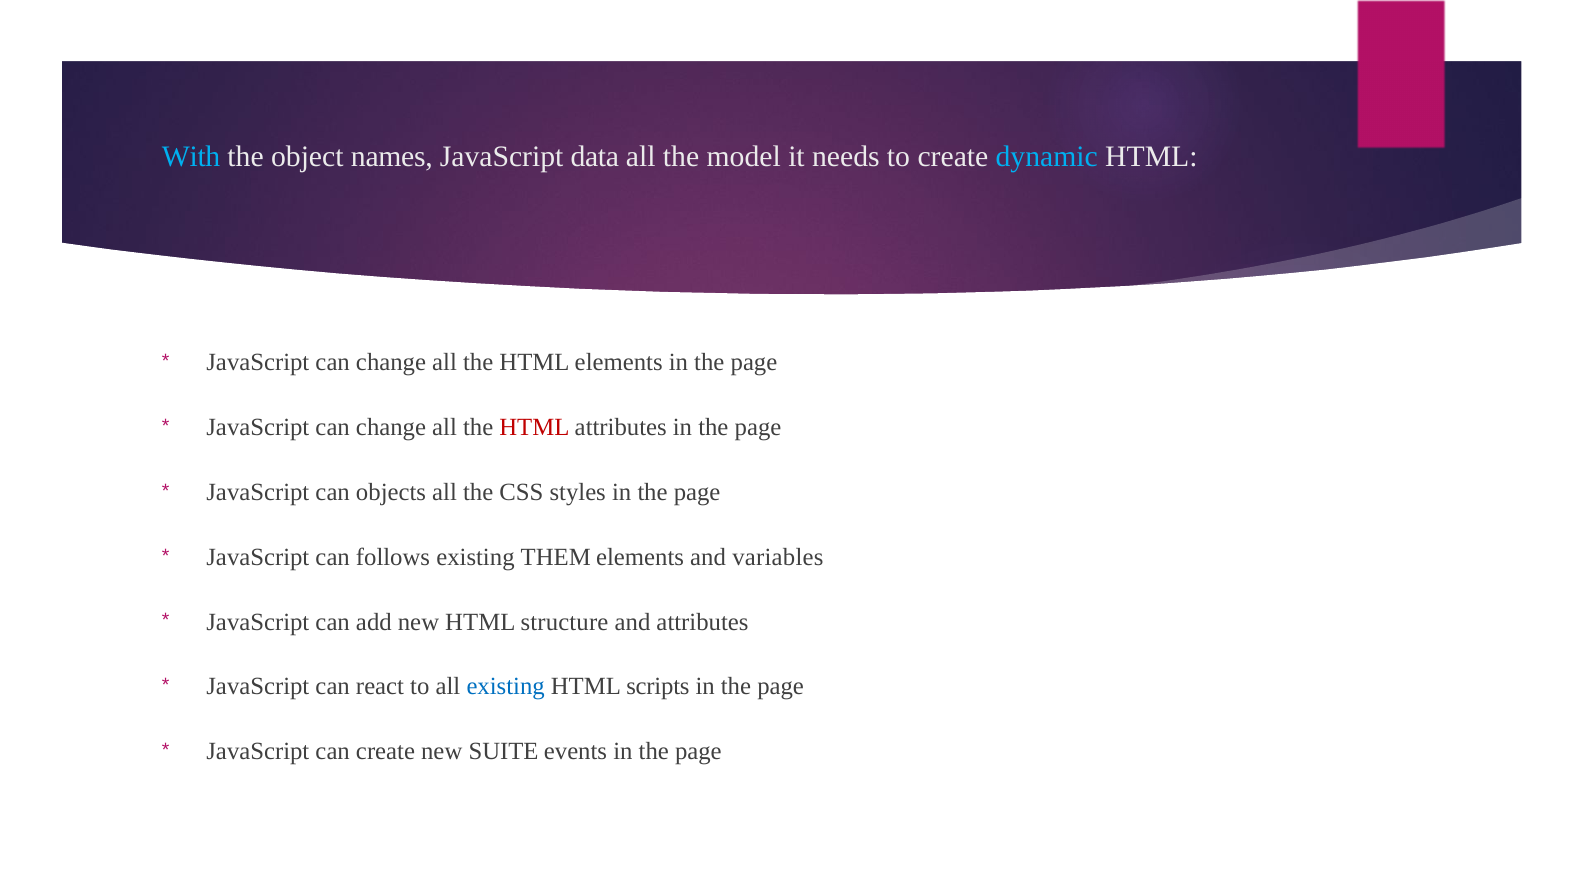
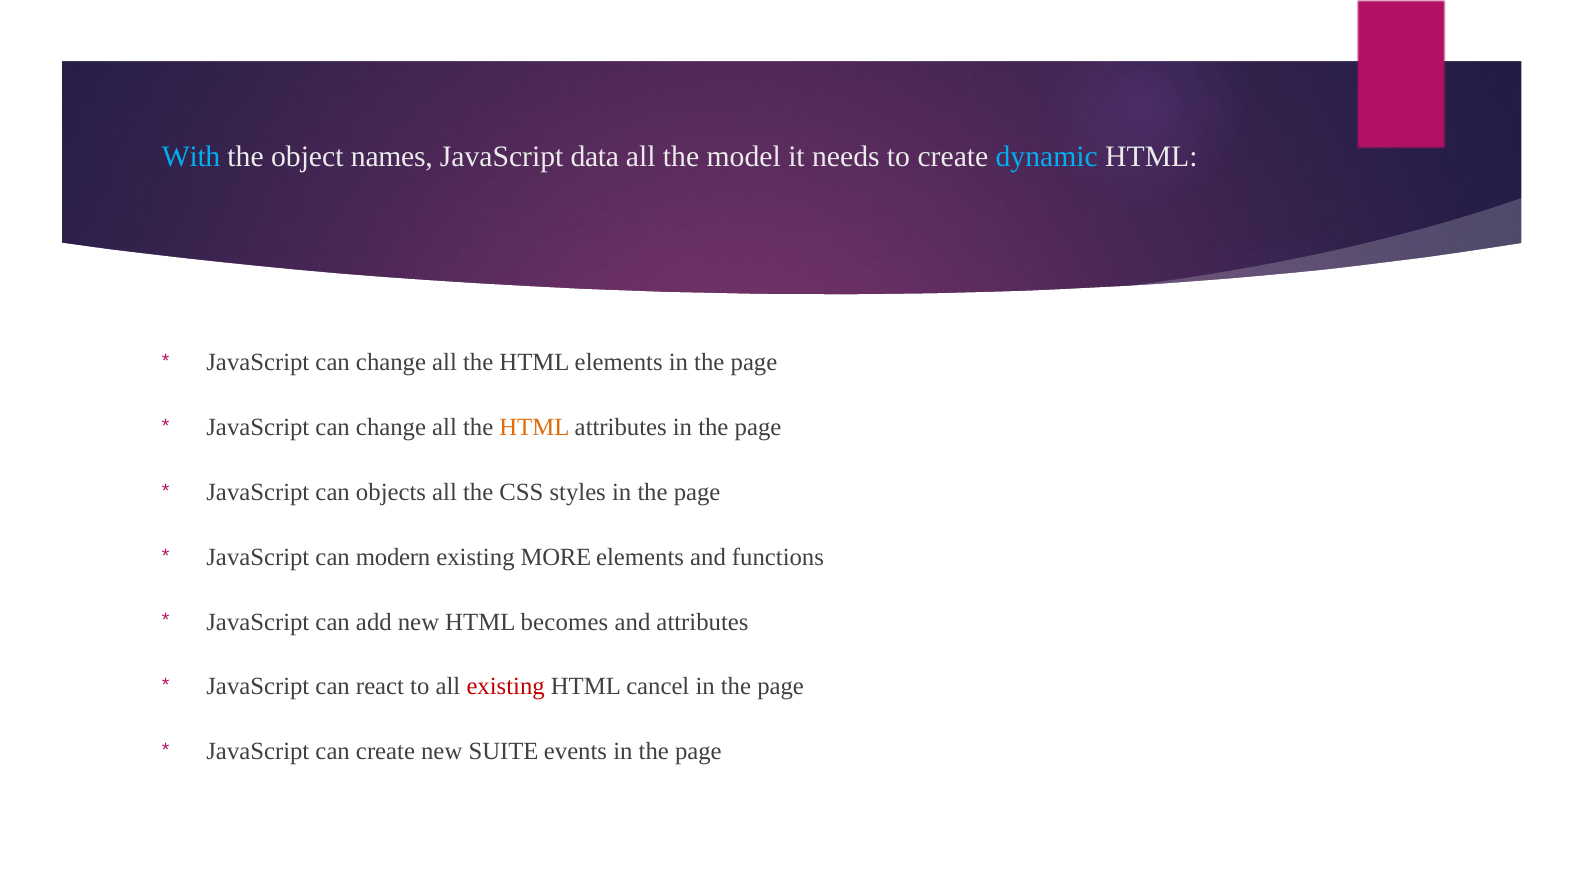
HTML at (534, 428) colour: red -> orange
follows: follows -> modern
THEM: THEM -> MORE
variables: variables -> functions
structure: structure -> becomes
existing at (506, 687) colour: blue -> red
scripts: scripts -> cancel
